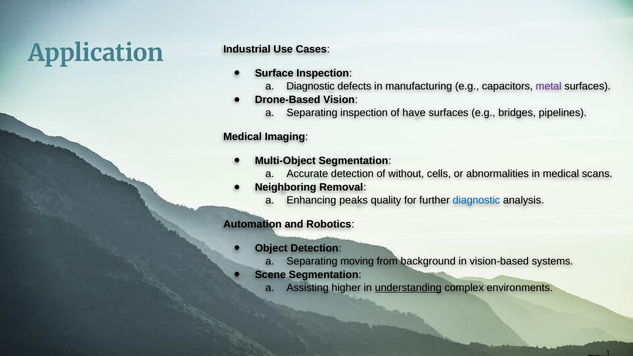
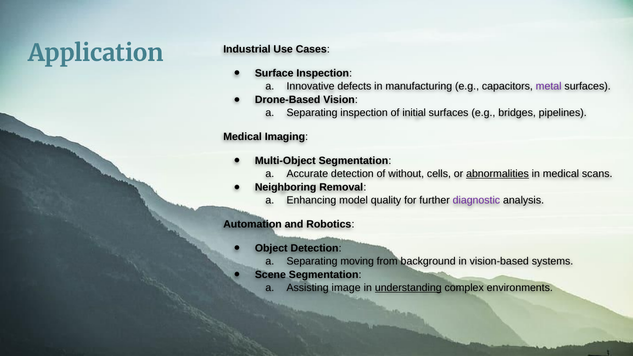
Diagnostic at (311, 86): Diagnostic -> Innovative
have: have -> initial
abnormalities underline: none -> present
peaks: peaks -> model
diagnostic at (476, 200) colour: blue -> purple
higher: higher -> image
